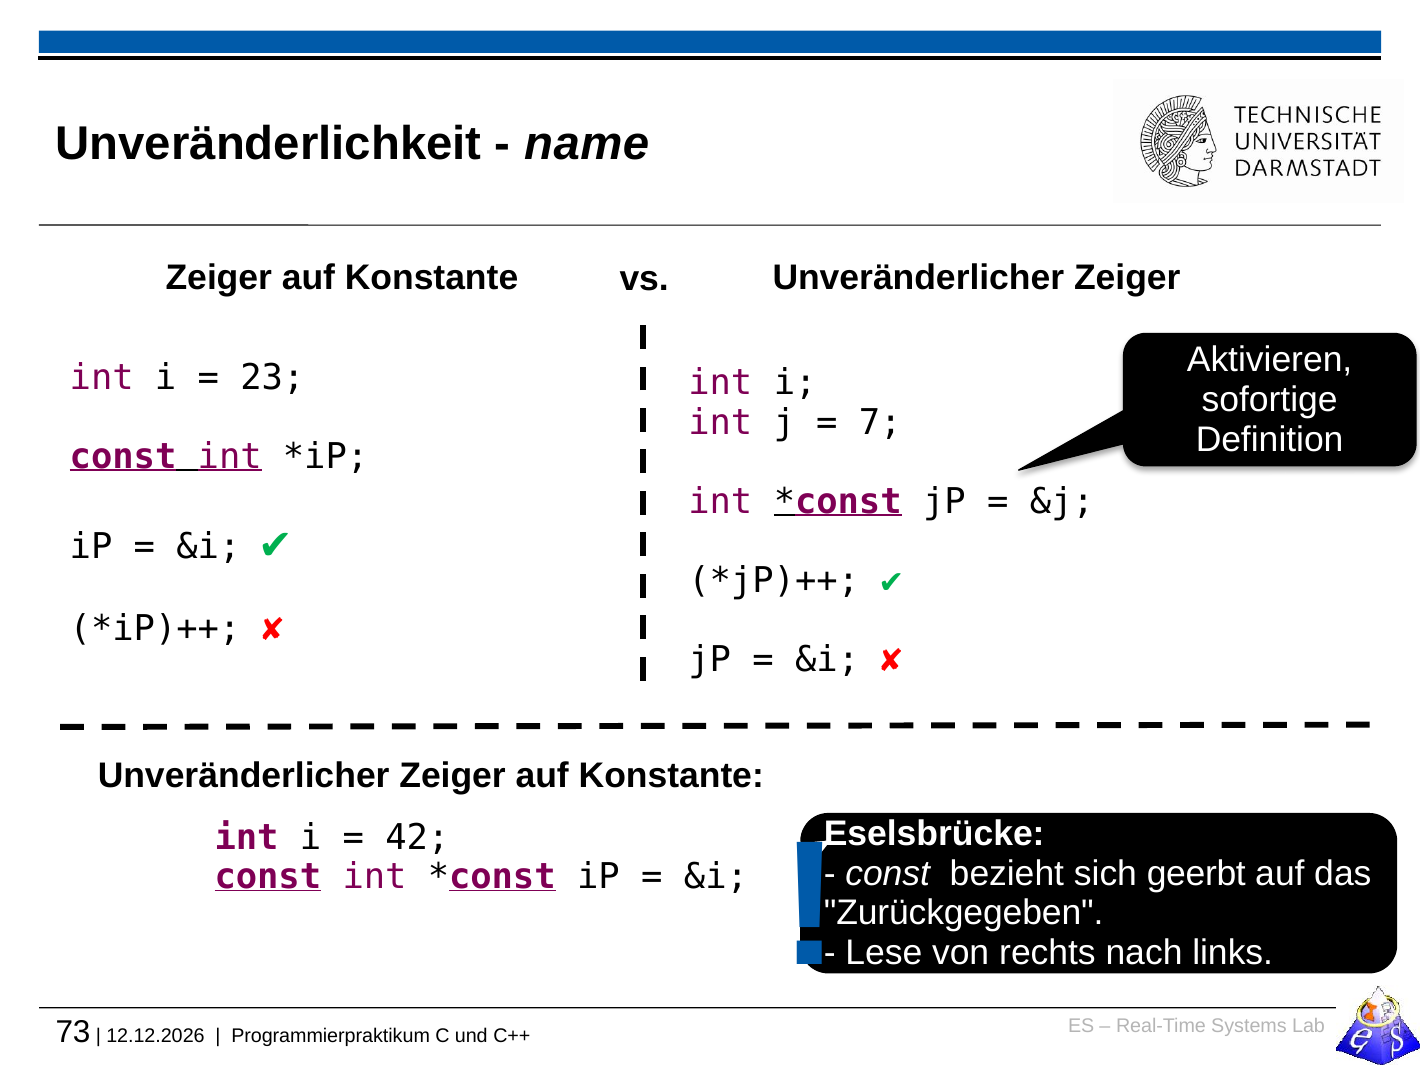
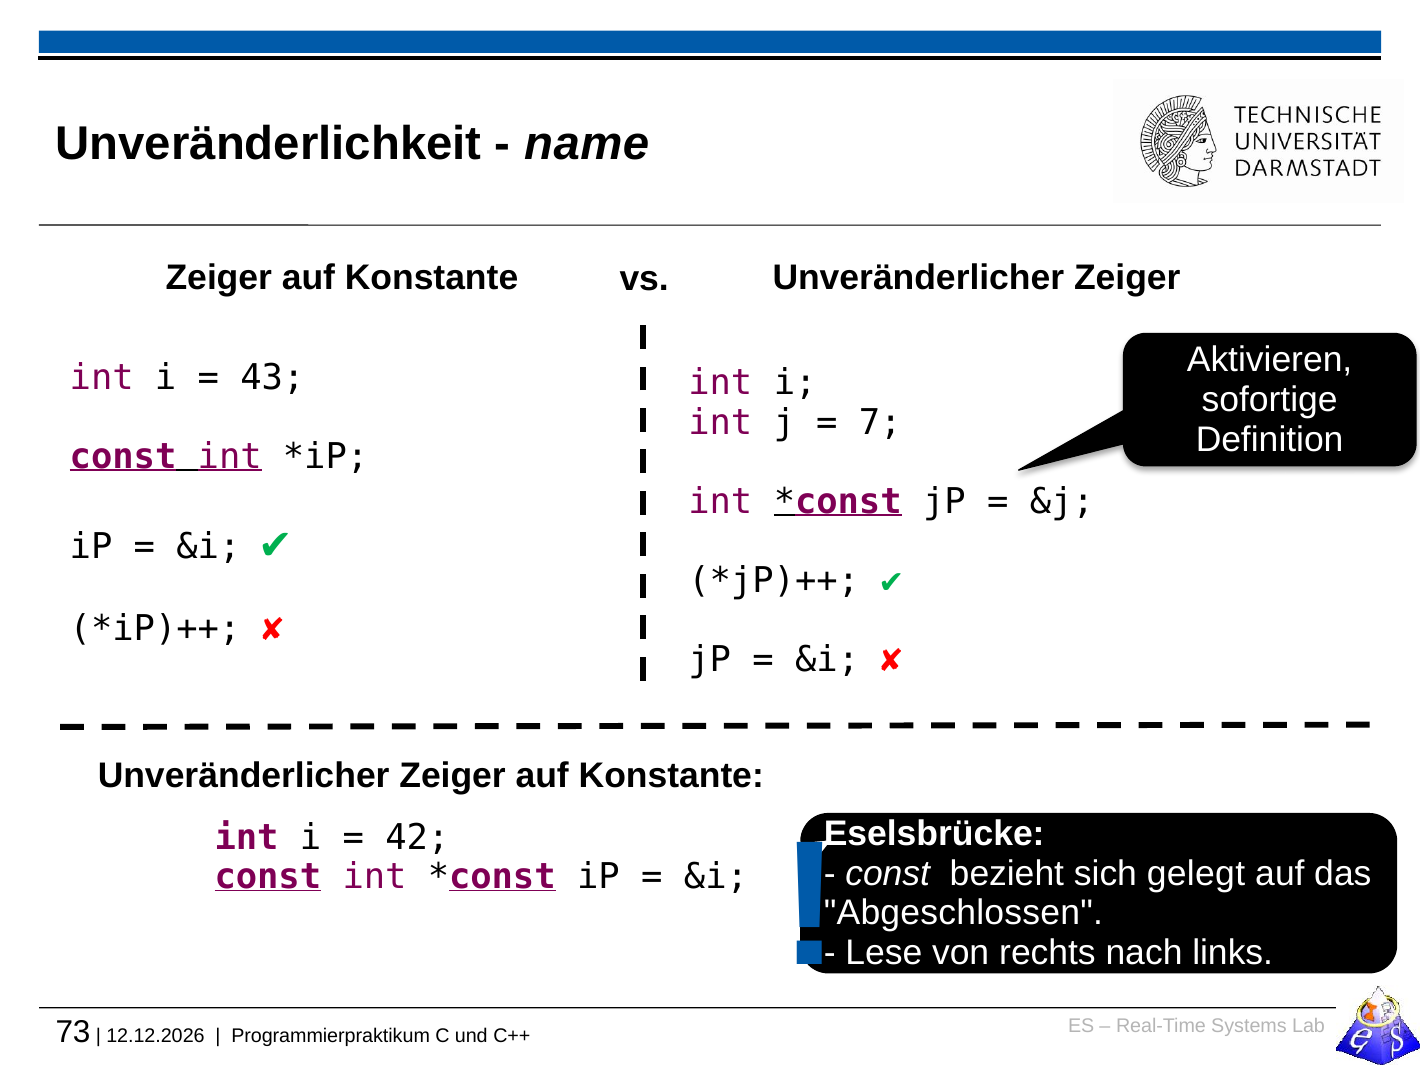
23: 23 -> 43
geerbt: geerbt -> gelegt
Zurückgegeben: Zurückgegeben -> Abgeschlossen
